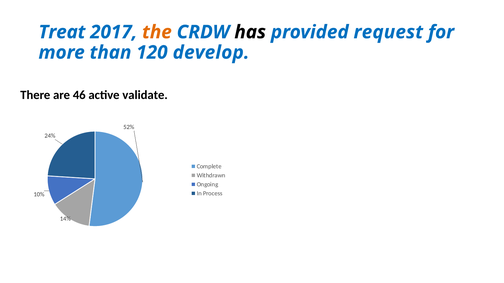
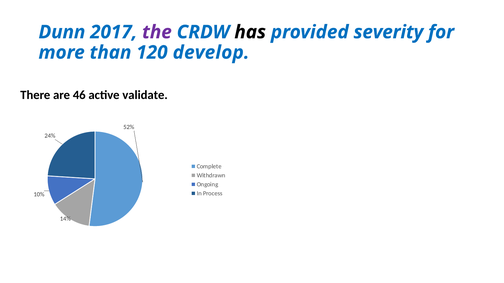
Treat: Treat -> Dunn
the colour: orange -> purple
request: request -> severity
